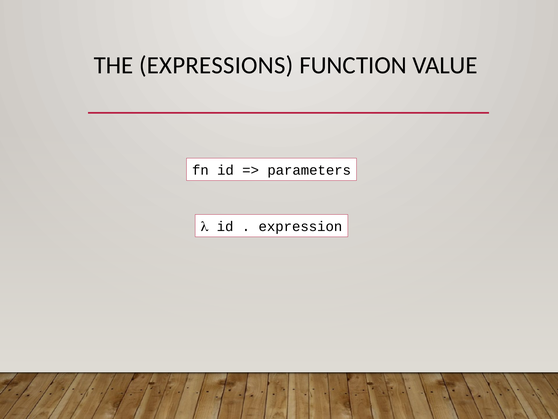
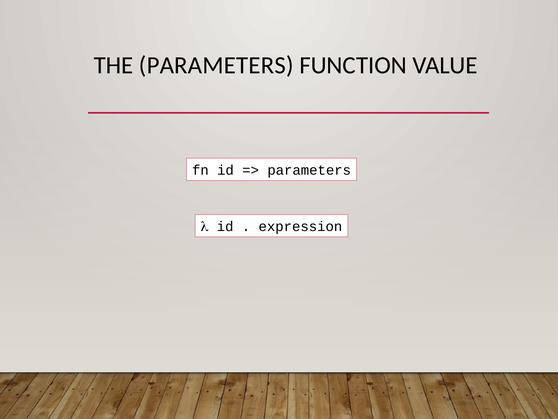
THE EXPRESSIONS: EXPRESSIONS -> PARAMETERS
